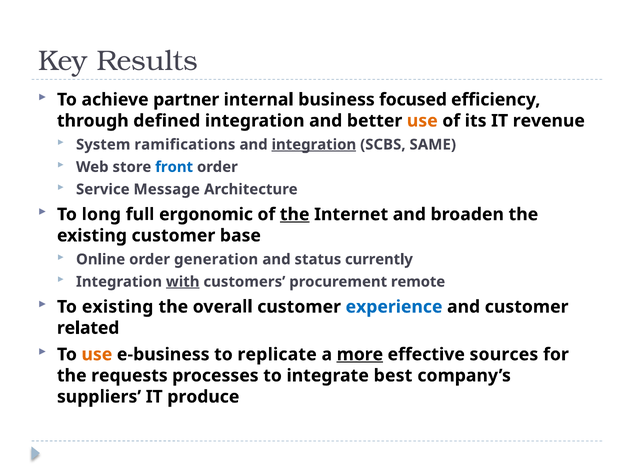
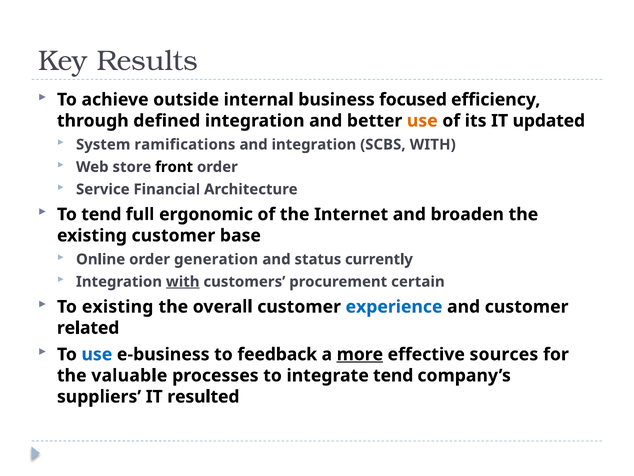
partner: partner -> outside
revenue: revenue -> updated
integration at (314, 144) underline: present -> none
SCBS SAME: SAME -> WITH
front colour: blue -> black
Message: Message -> Financial
To long: long -> tend
the at (295, 214) underline: present -> none
remote: remote -> certain
use at (97, 354) colour: orange -> blue
replicate: replicate -> feedback
requests: requests -> valuable
integrate best: best -> tend
produce: produce -> resulted
